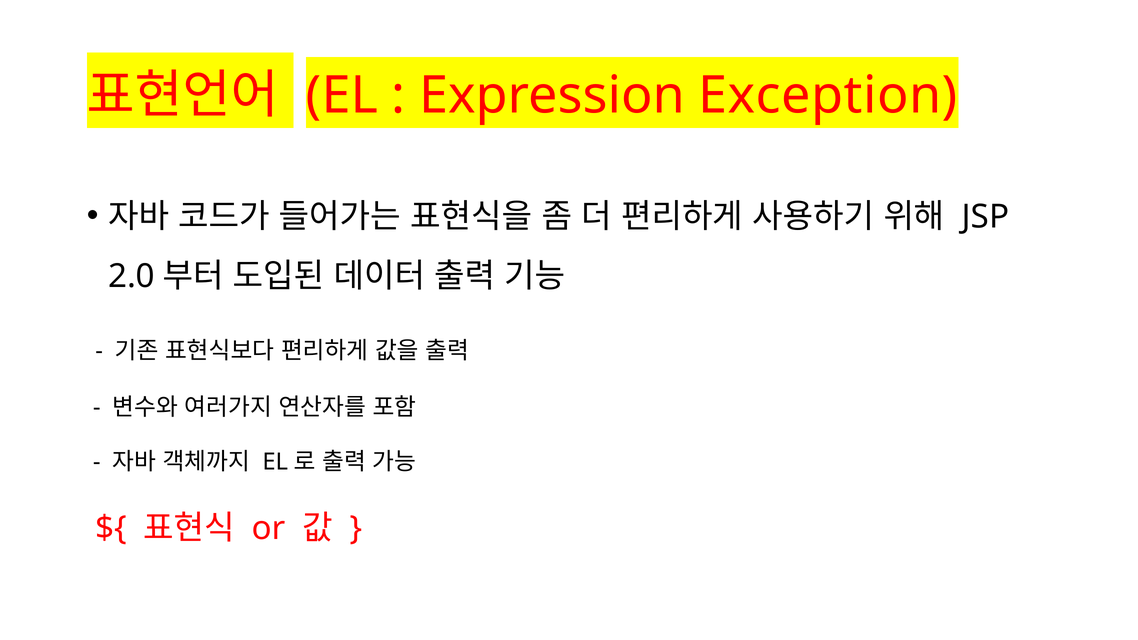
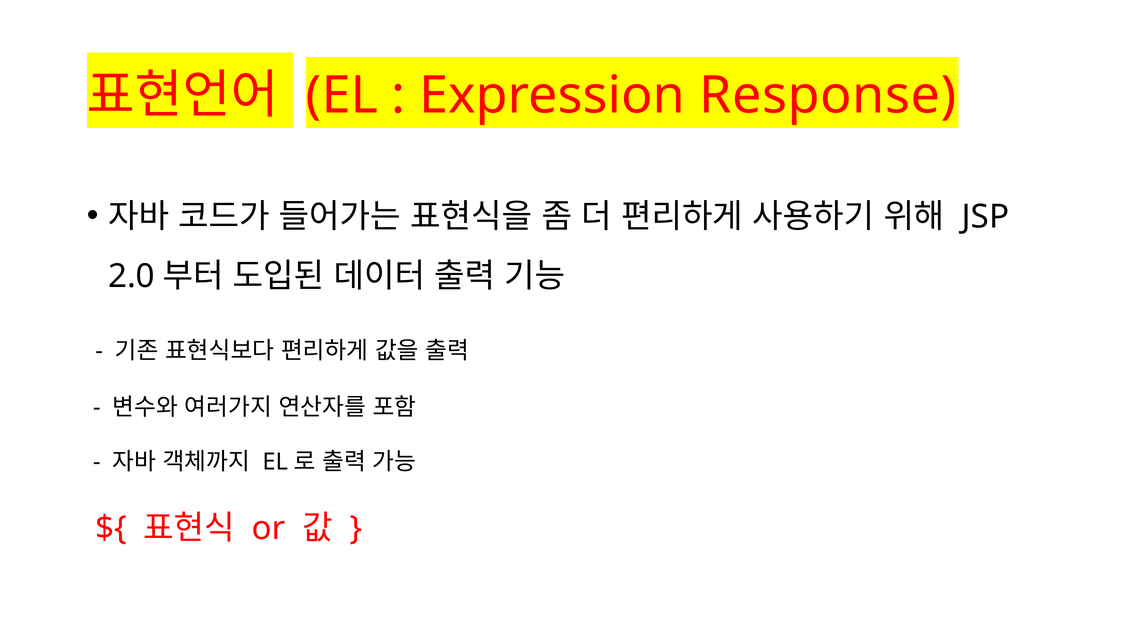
Exception: Exception -> Response
